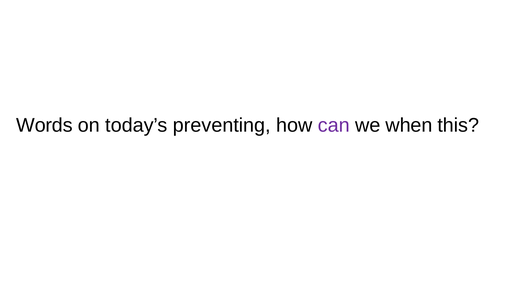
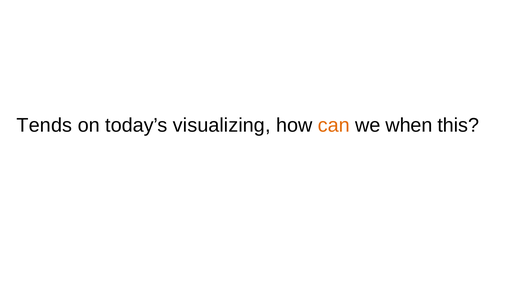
Words: Words -> Tends
preventing: preventing -> visualizing
can colour: purple -> orange
